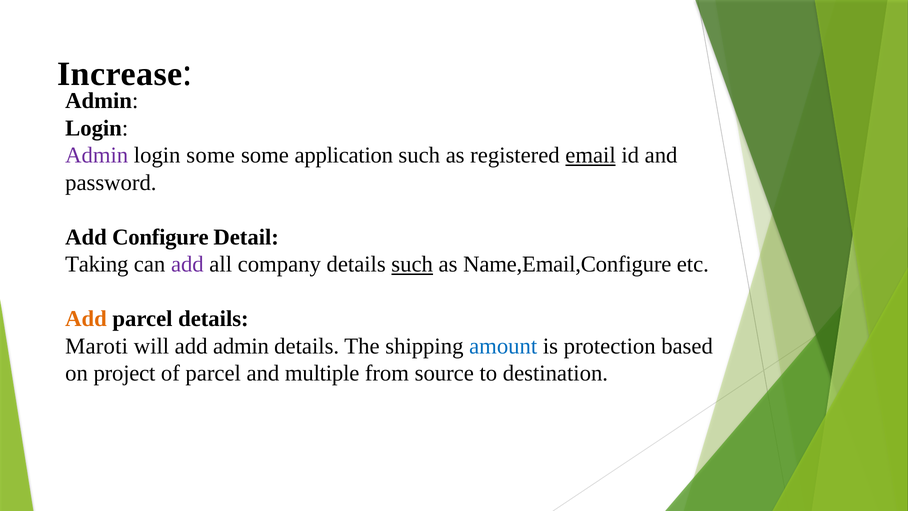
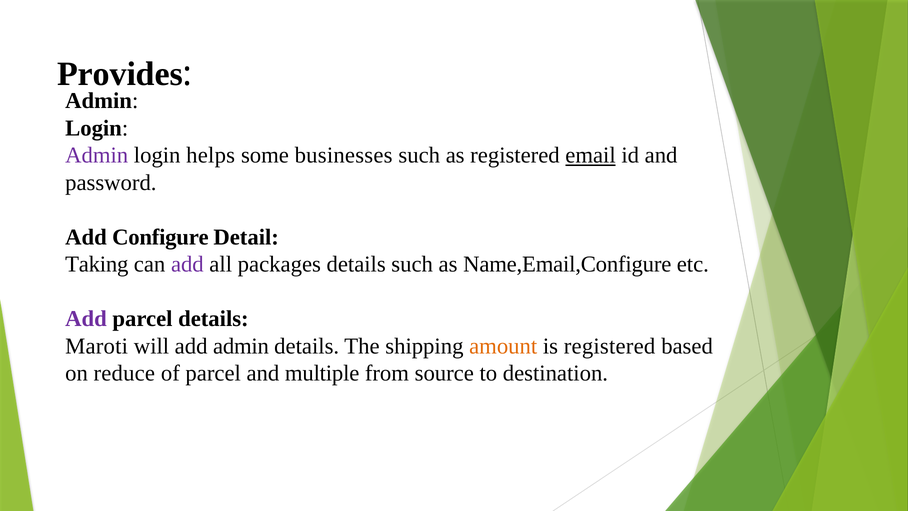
Increase: Increase -> Provides
login some: some -> helps
application: application -> businesses
company: company -> packages
such at (412, 264) underline: present -> none
Add at (86, 319) colour: orange -> purple
amount colour: blue -> orange
is protection: protection -> registered
project: project -> reduce
